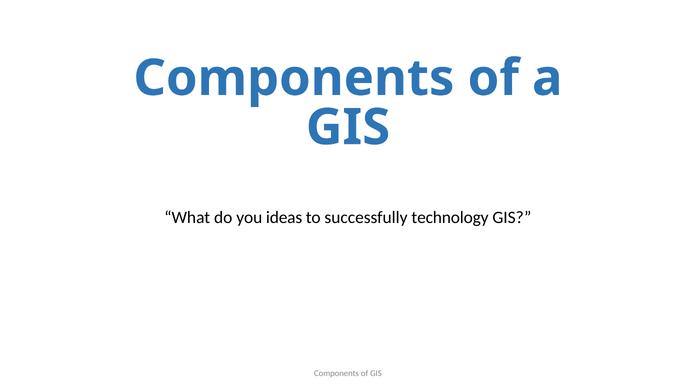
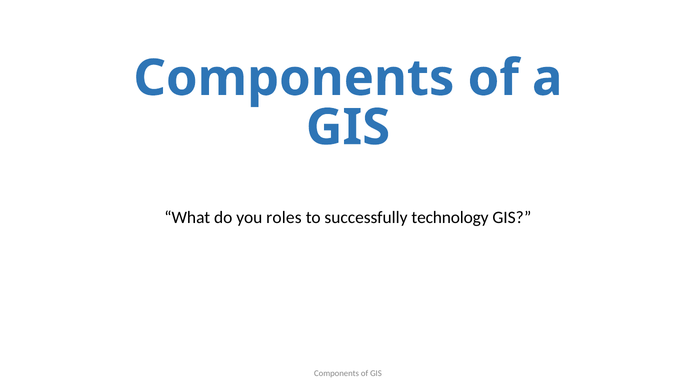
ideas: ideas -> roles
